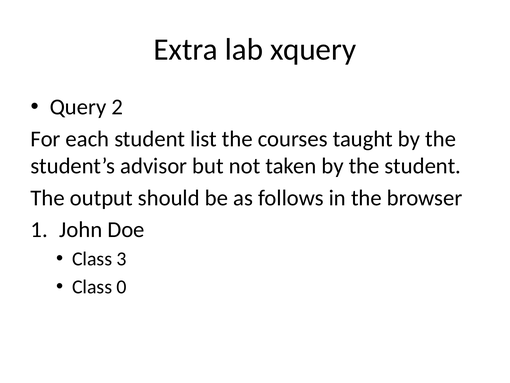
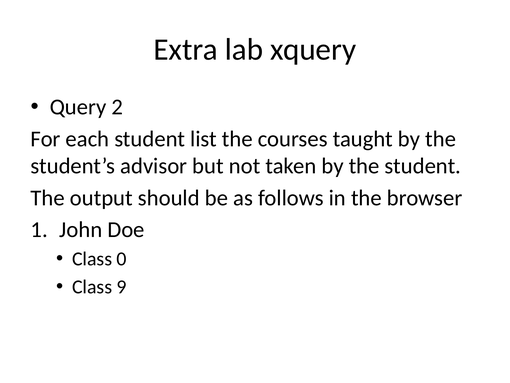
3: 3 -> 0
0: 0 -> 9
